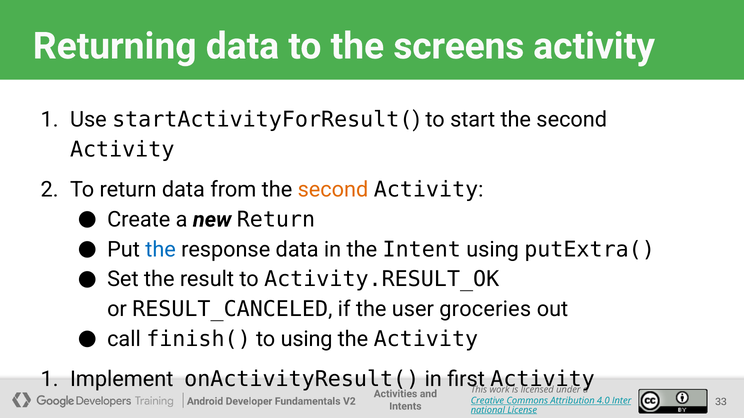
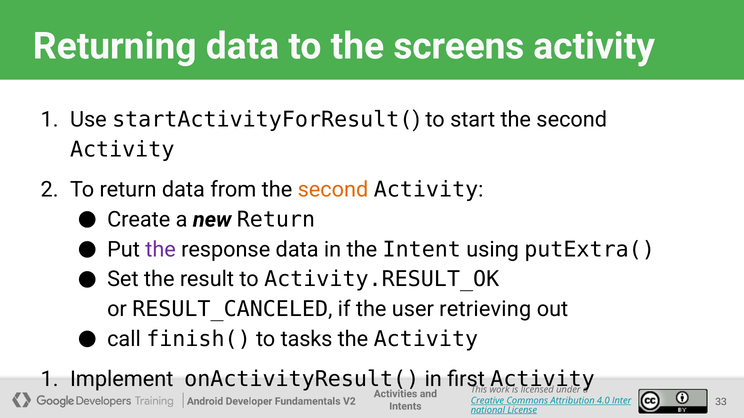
the at (161, 250) colour: blue -> purple
groceries: groceries -> retrieving
to using: using -> tasks
